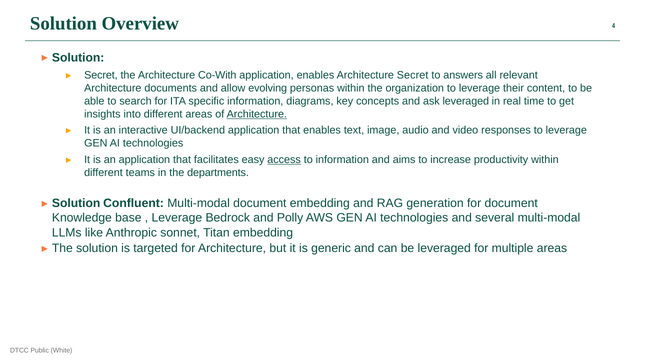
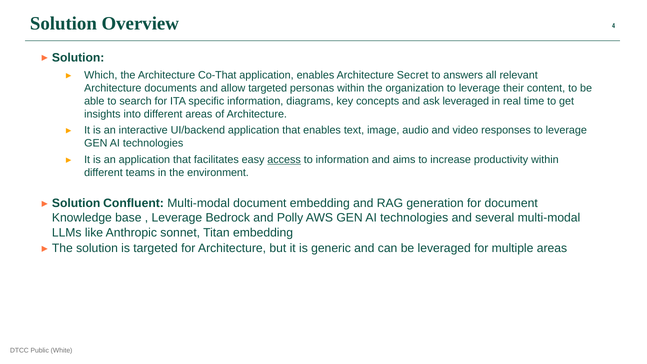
Secret at (101, 75): Secret -> Which
Co-With: Co-With -> Co-That
allow evolving: evolving -> targeted
Architecture at (257, 114) underline: present -> none
departments: departments -> environment
